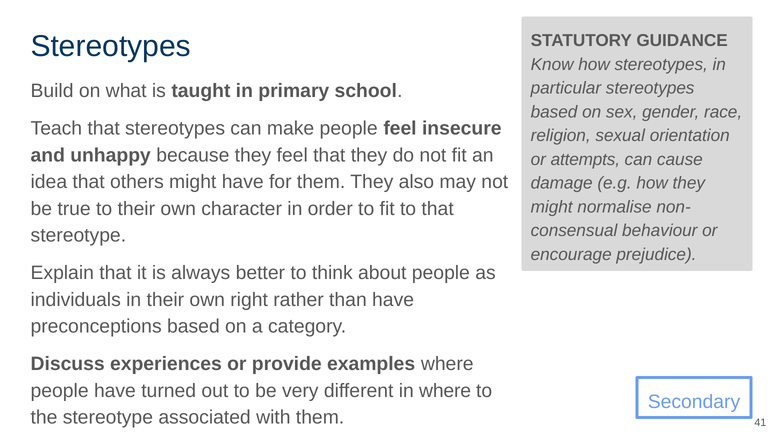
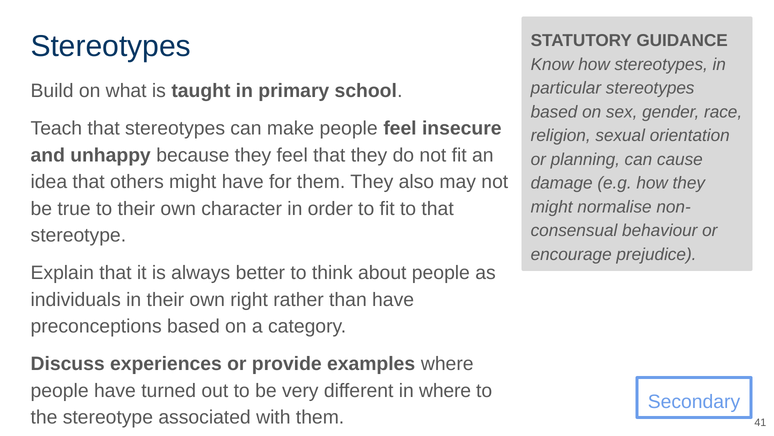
attempts: attempts -> planning
